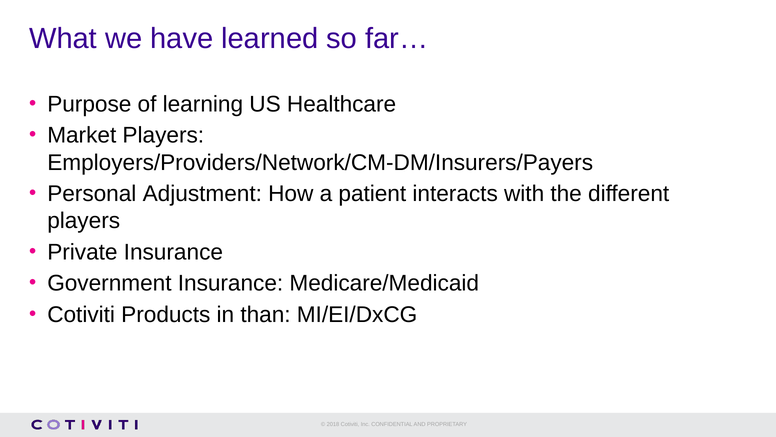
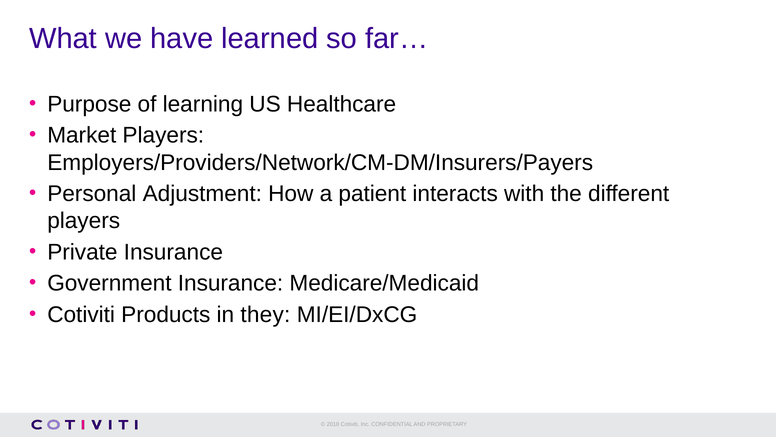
than: than -> they
